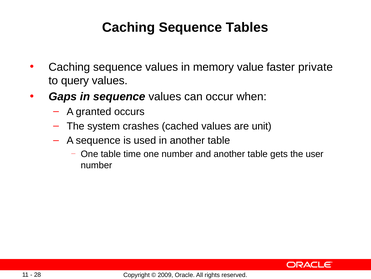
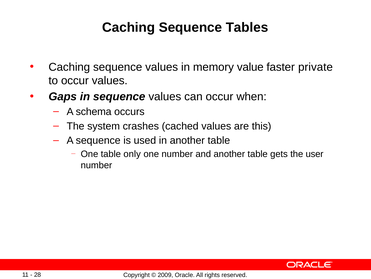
to query: query -> occur
granted: granted -> schema
unit: unit -> this
time: time -> only
